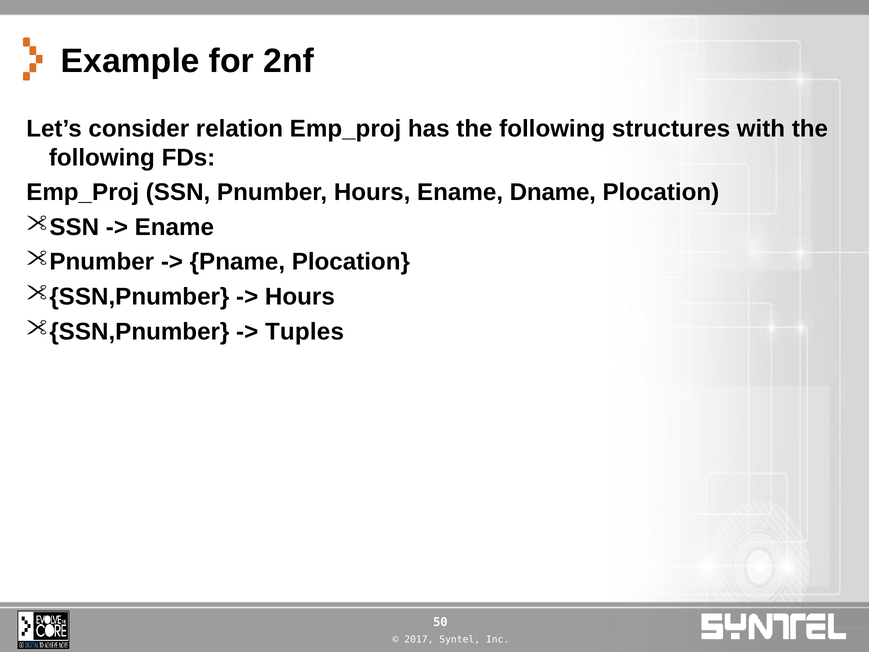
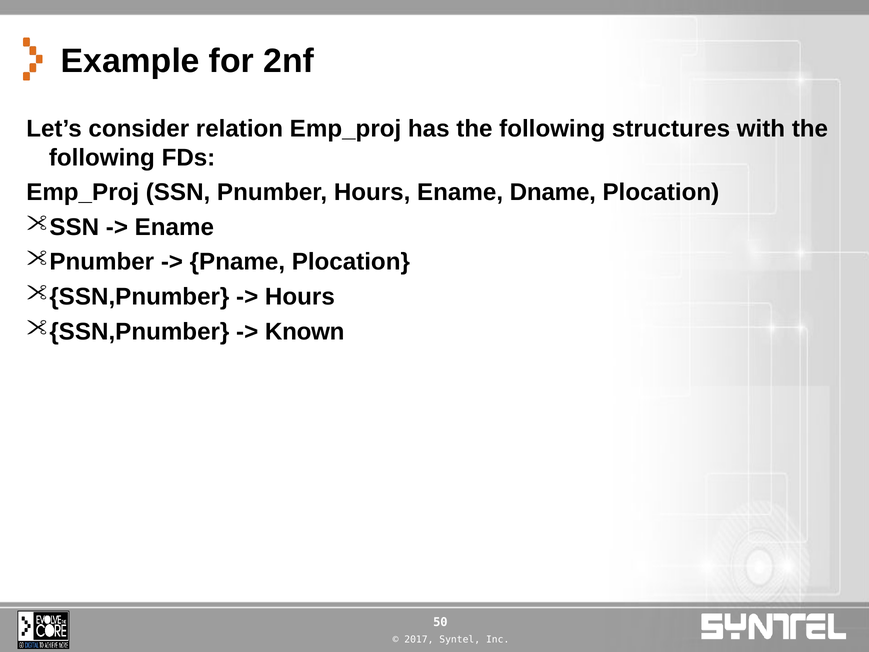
Tuples: Tuples -> Known
